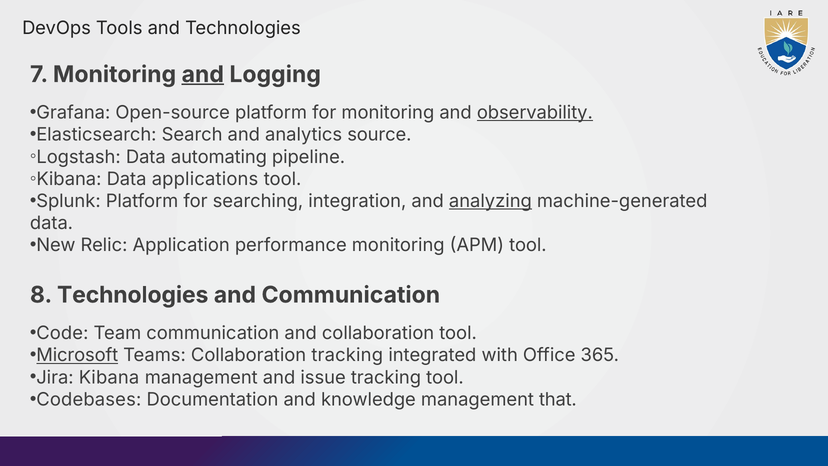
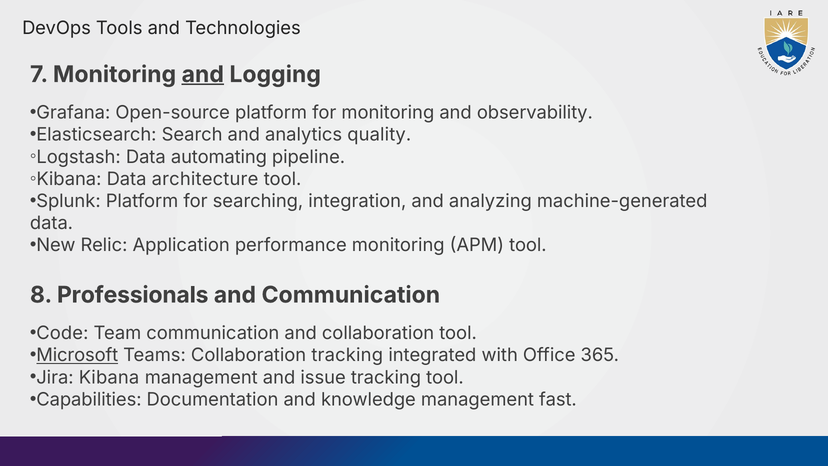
observability underline: present -> none
source: source -> quality
applications: applications -> architecture
analyzing underline: present -> none
8 Technologies: Technologies -> Professionals
Codebases: Codebases -> Capabilities
that: that -> fast
